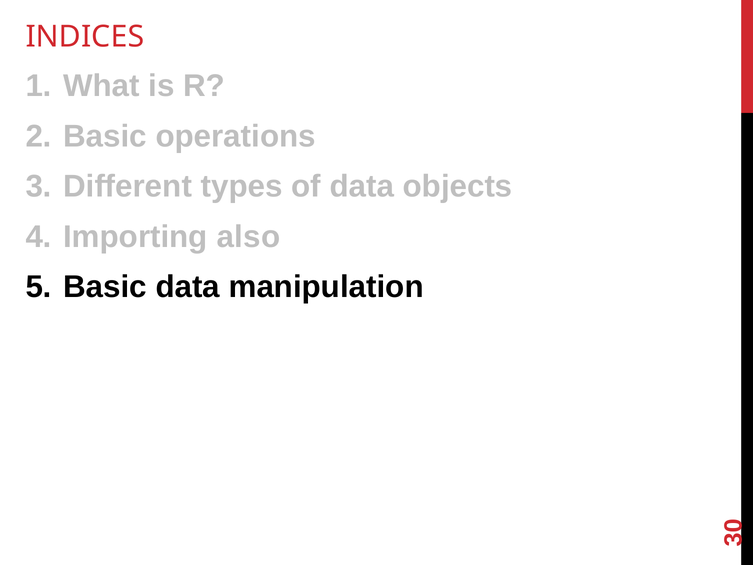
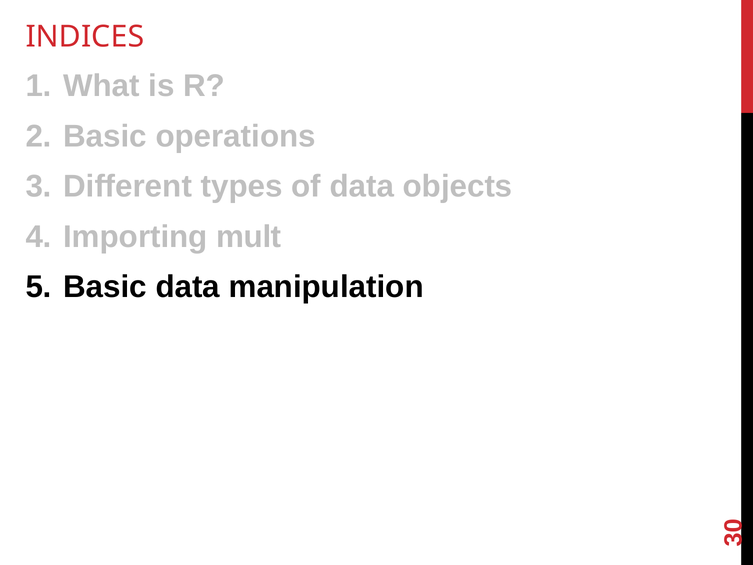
also: also -> mult
